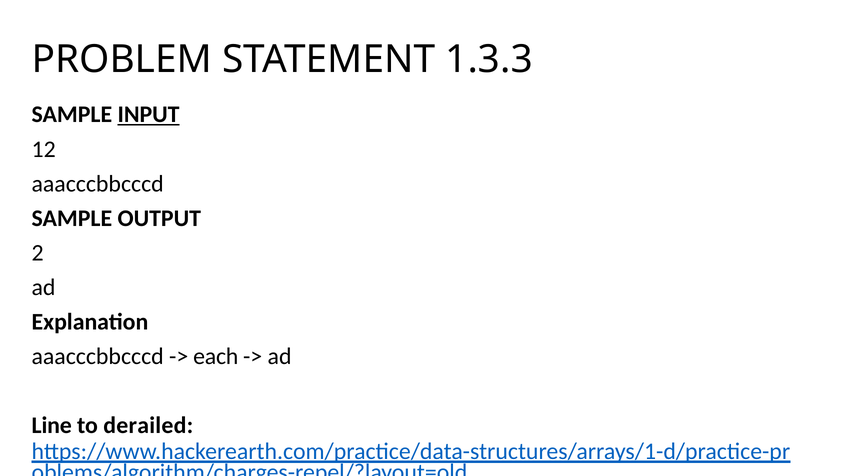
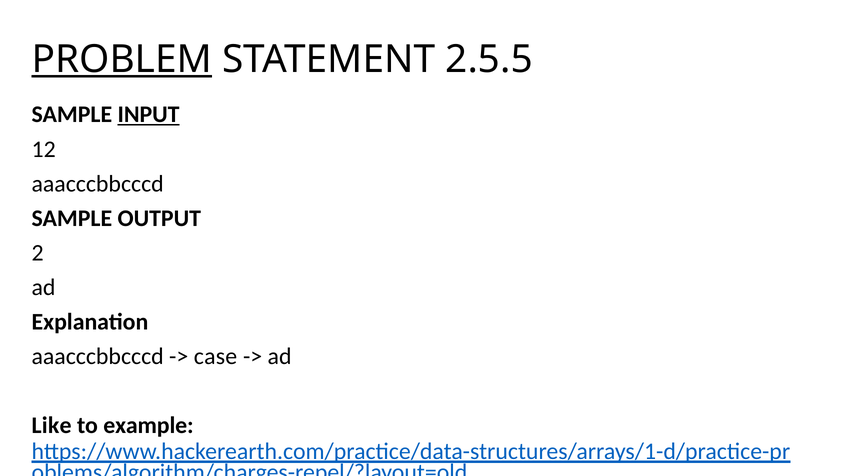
PROBLEM underline: none -> present
1.3.3: 1.3.3 -> 2.5.5
each: each -> case
Line: Line -> Like
derailed: derailed -> example
